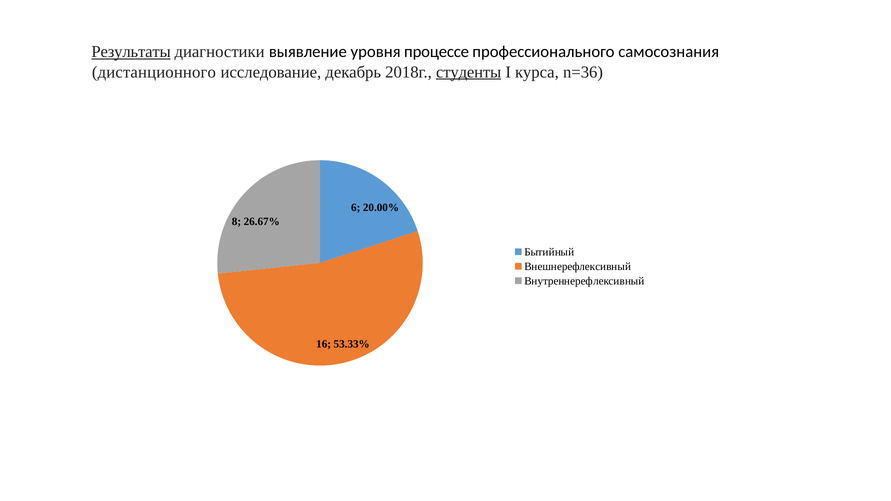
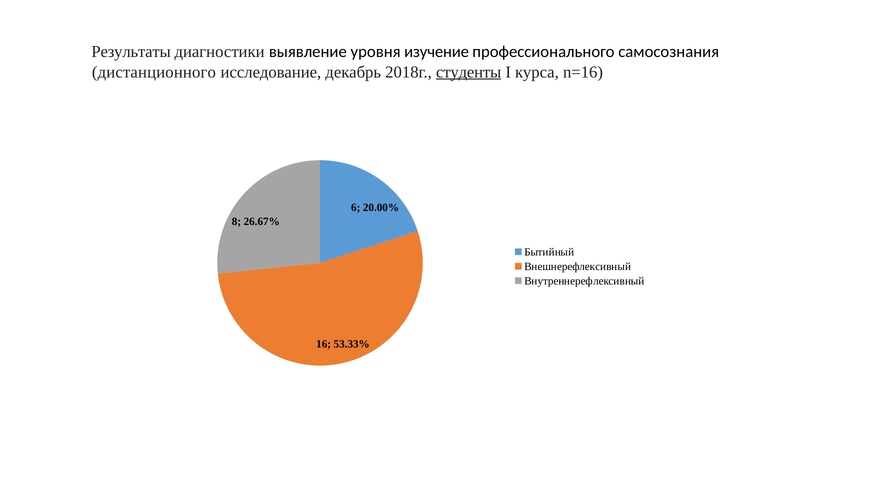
Результаты underline: present -> none
процессе: процессе -> изучение
n=36: n=36 -> n=16
